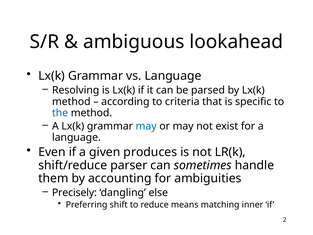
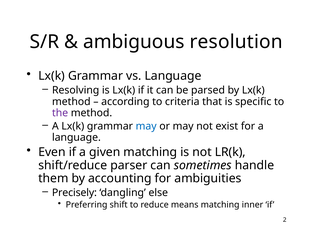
lookahead: lookahead -> resolution
the colour: blue -> purple
given produces: produces -> matching
